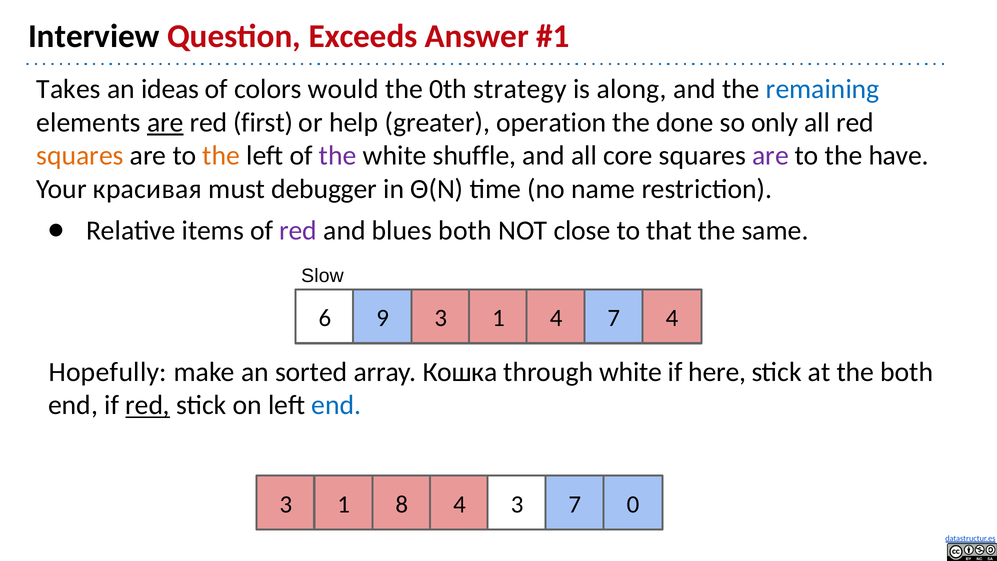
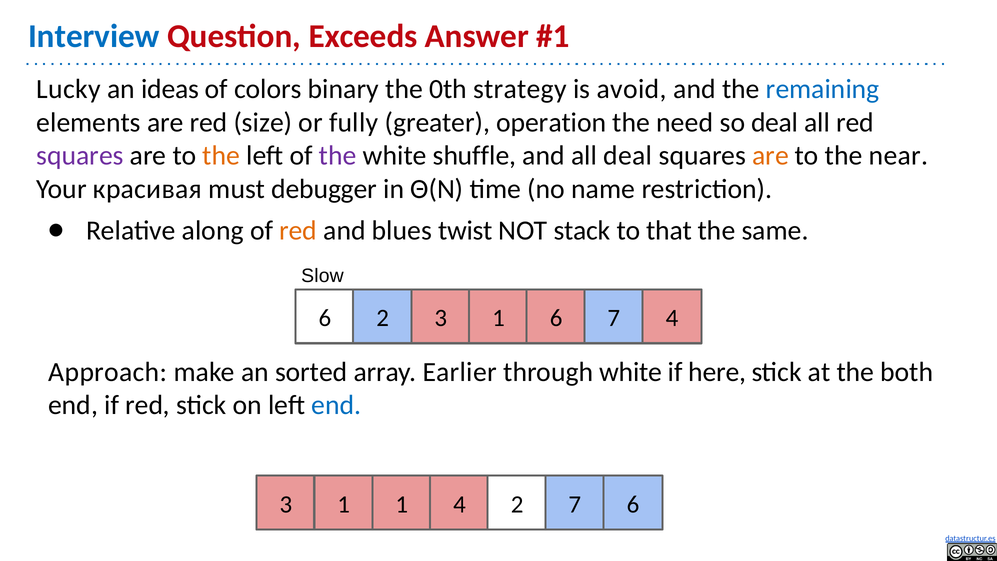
Interview colour: black -> blue
Takes: Takes -> Lucky
would: would -> binary
along: along -> avoid
are at (165, 122) underline: present -> none
first: first -> size
help: help -> fully
done: done -> need
so only: only -> deal
squares at (80, 156) colour: orange -> purple
all core: core -> deal
are at (771, 156) colour: purple -> orange
have: have -> near
items: items -> along
red at (298, 231) colour: purple -> orange
blues both: both -> twist
close: close -> stack
6 9: 9 -> 2
1 4: 4 -> 6
Hopefully: Hopefully -> Approach
Кошка: Кошка -> Earlier
red at (148, 405) underline: present -> none
1 8: 8 -> 1
4 3: 3 -> 2
7 0: 0 -> 6
